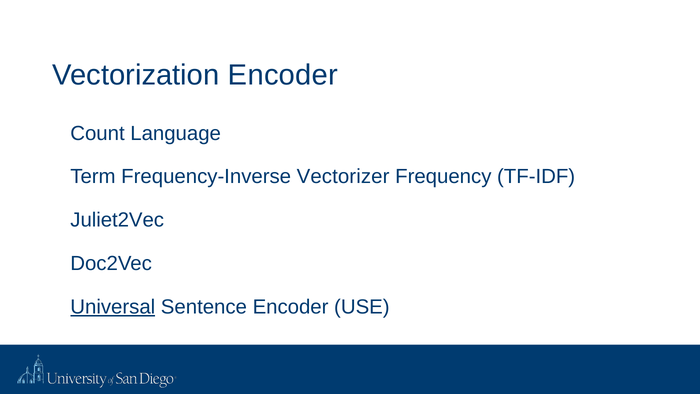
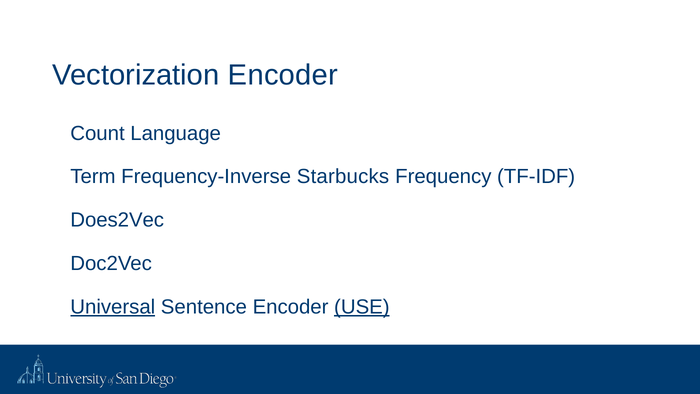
Vectorizer: Vectorizer -> Starbucks
Juliet2Vec: Juliet2Vec -> Does2Vec
USE underline: none -> present
